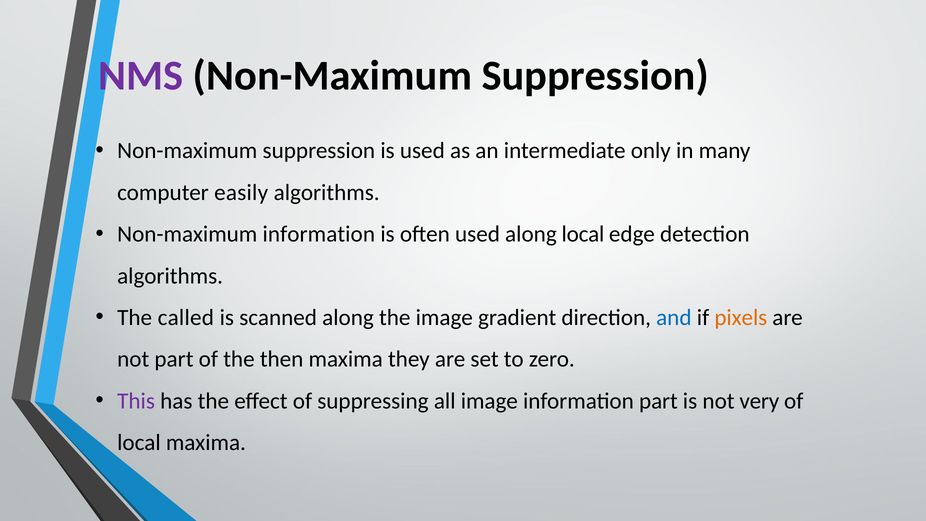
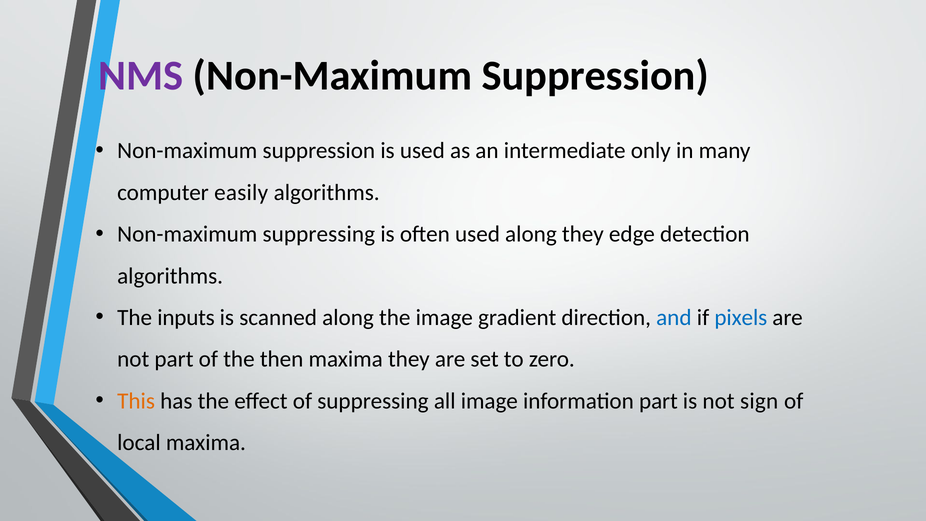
Non-maximum information: information -> suppressing
along local: local -> they
called: called -> inputs
pixels colour: orange -> blue
This colour: purple -> orange
very: very -> sign
